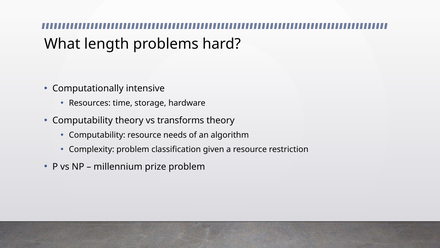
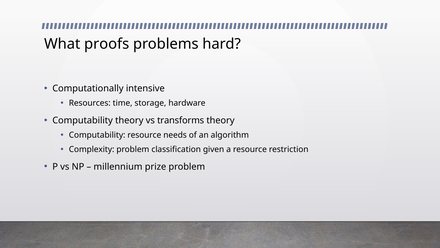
length: length -> proofs
